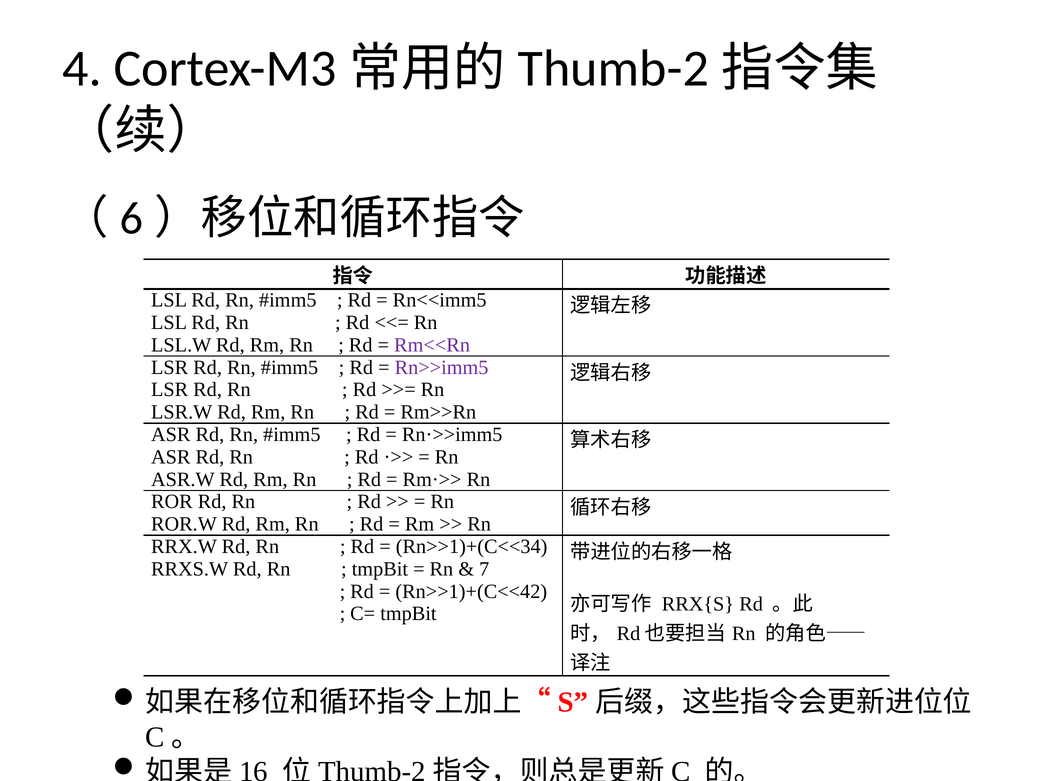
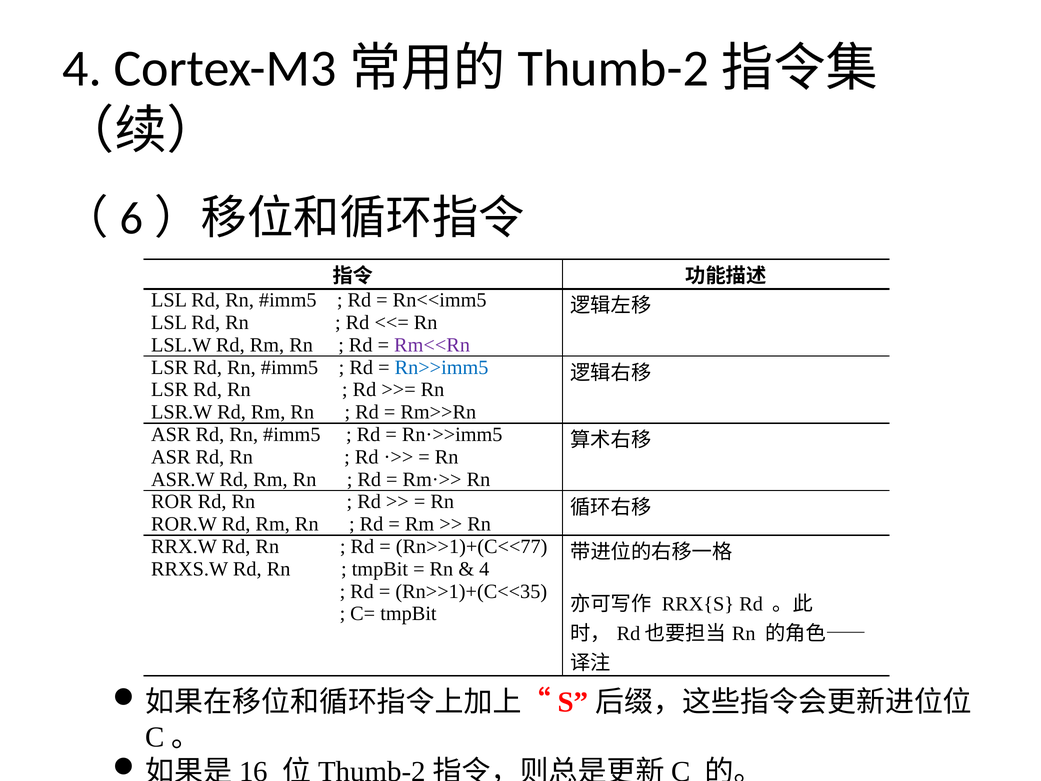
Rn>>imm5 colour: purple -> blue
Rn>>1)+(C<<34: Rn>>1)+(C<<34 -> Rn>>1)+(C<<77
7 at (484, 569): 7 -> 4
Rn>>1)+(C<<42: Rn>>1)+(C<<42 -> Rn>>1)+(C<<35
